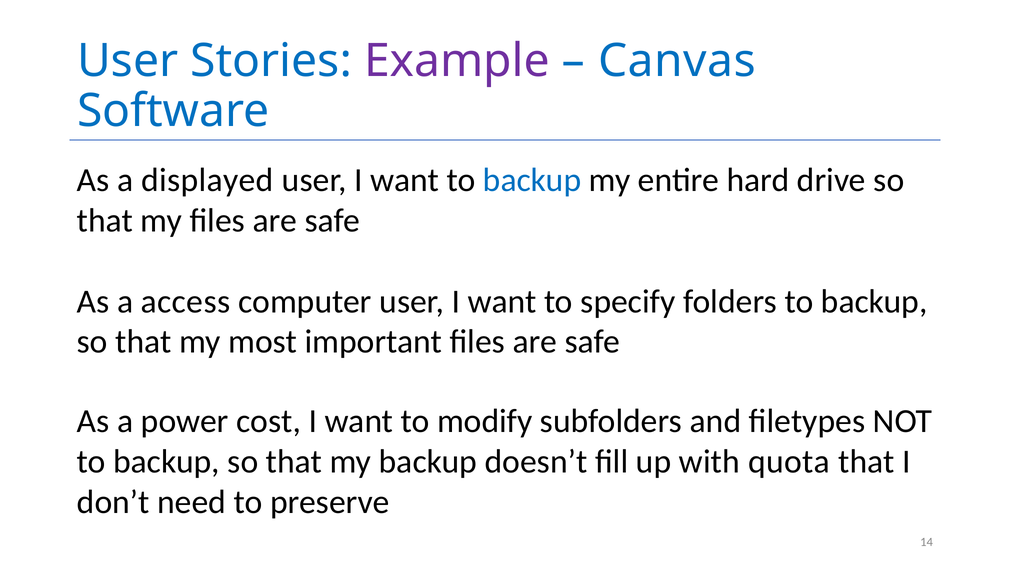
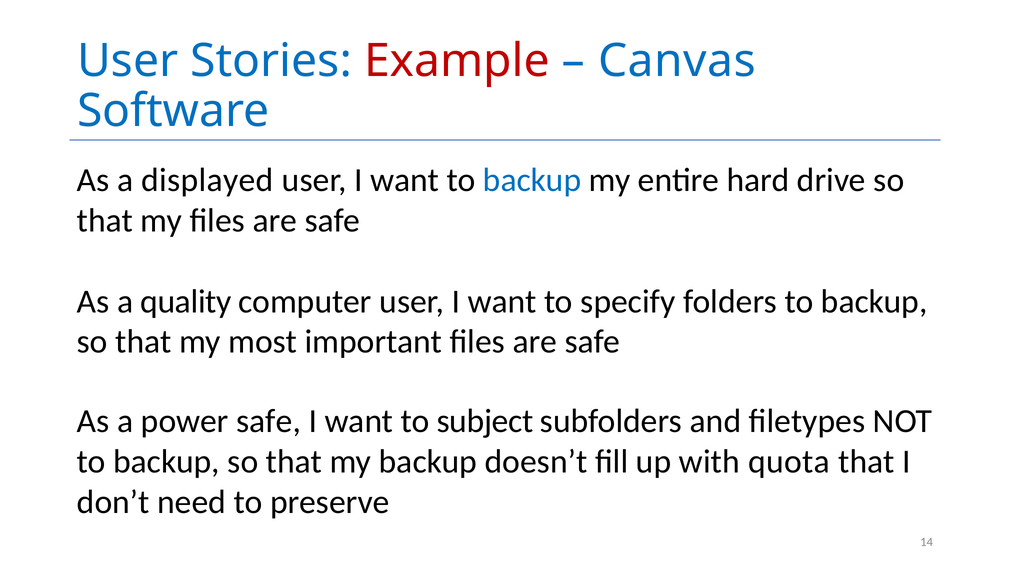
Example colour: purple -> red
access: access -> quality
power cost: cost -> safe
modify: modify -> subject
